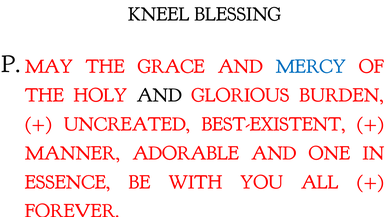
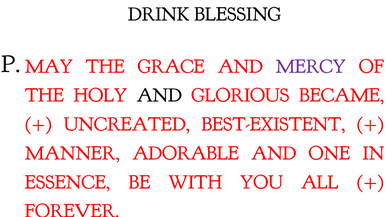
KNEEL: KNEEL -> DRINK
MERCY colour: blue -> purple
BURDEN: BURDEN -> BECAME
